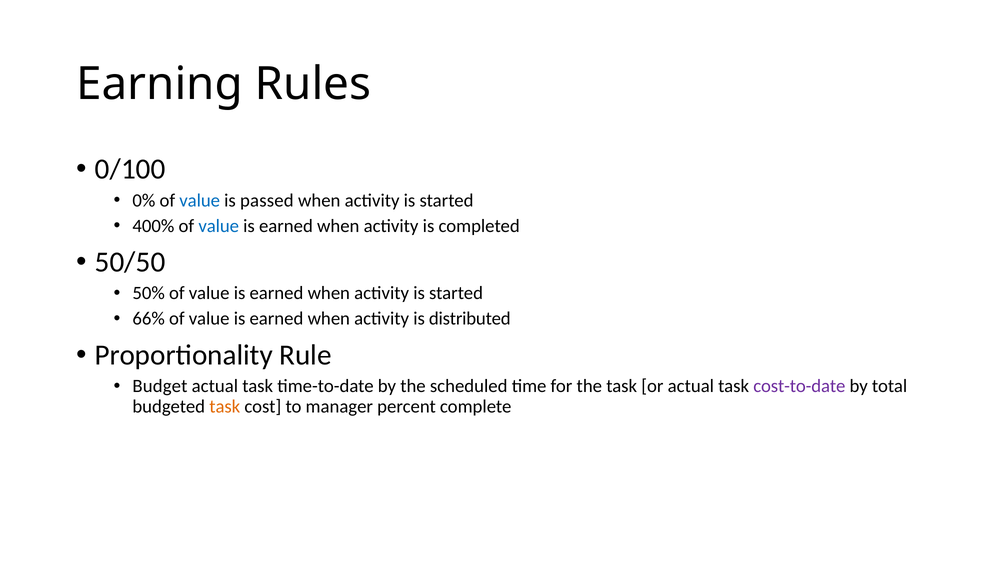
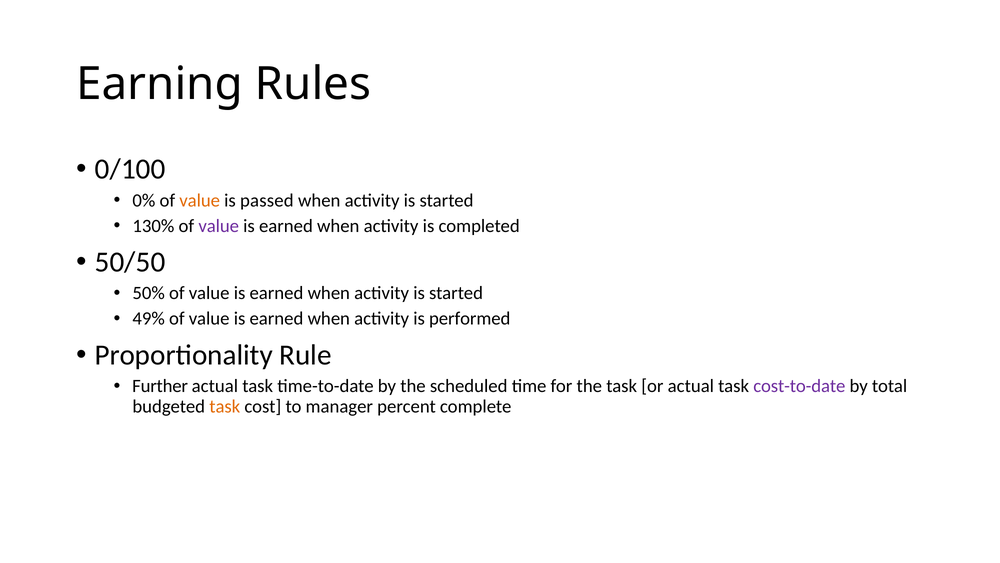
value at (200, 200) colour: blue -> orange
400%: 400% -> 130%
value at (219, 226) colour: blue -> purple
66%: 66% -> 49%
distributed: distributed -> performed
Budget: Budget -> Further
